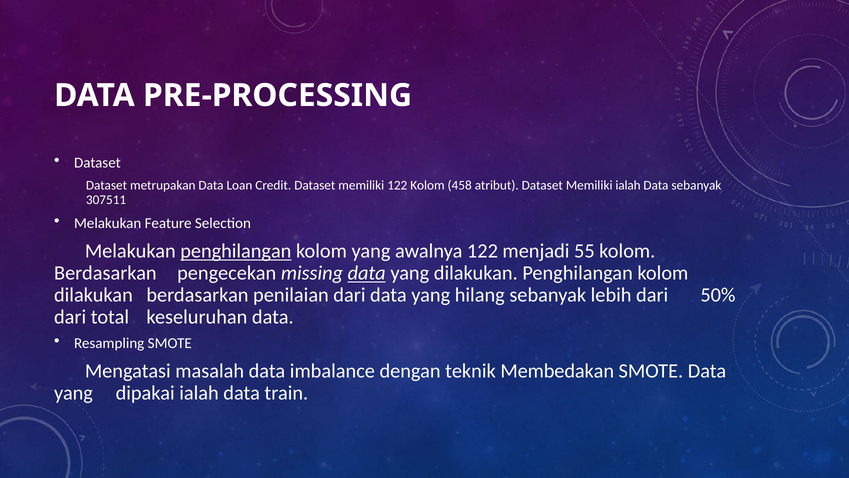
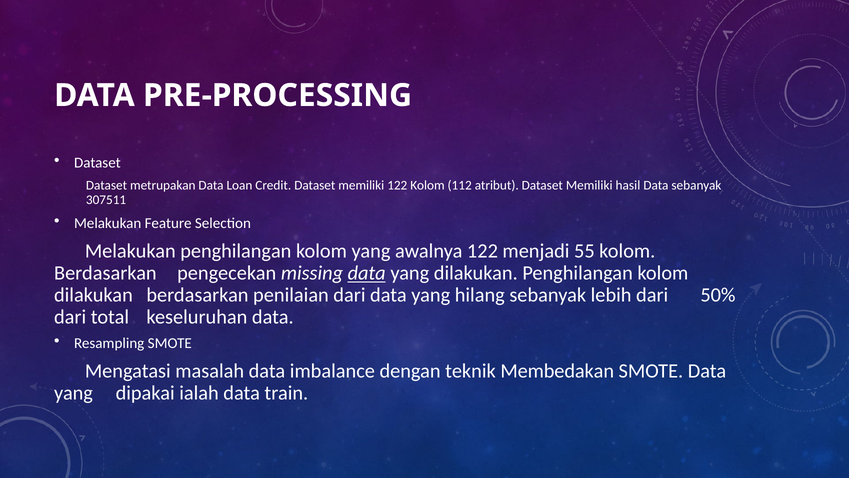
458: 458 -> 112
Memiliki ialah: ialah -> hasil
penghilangan at (236, 251) underline: present -> none
